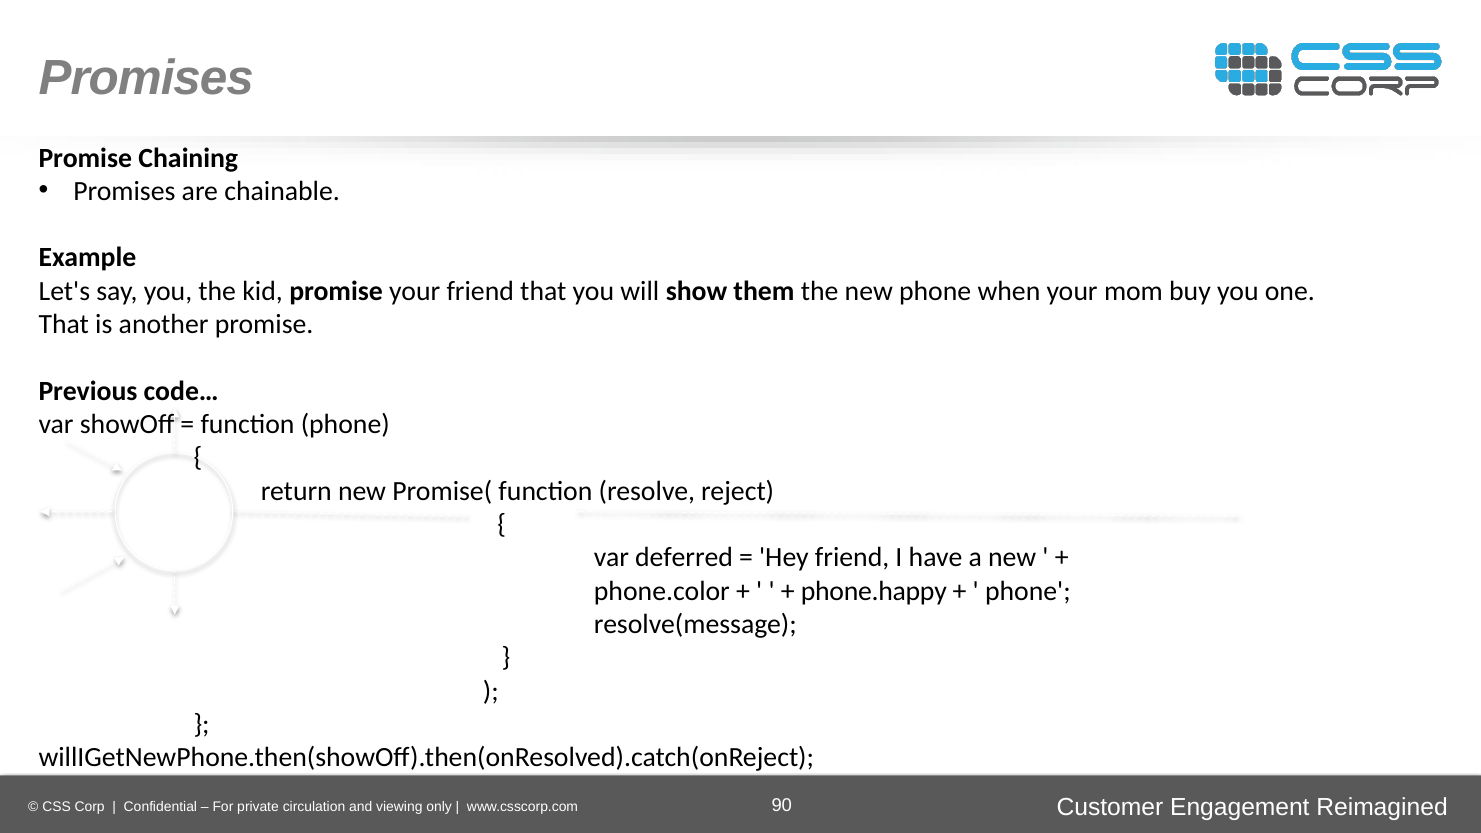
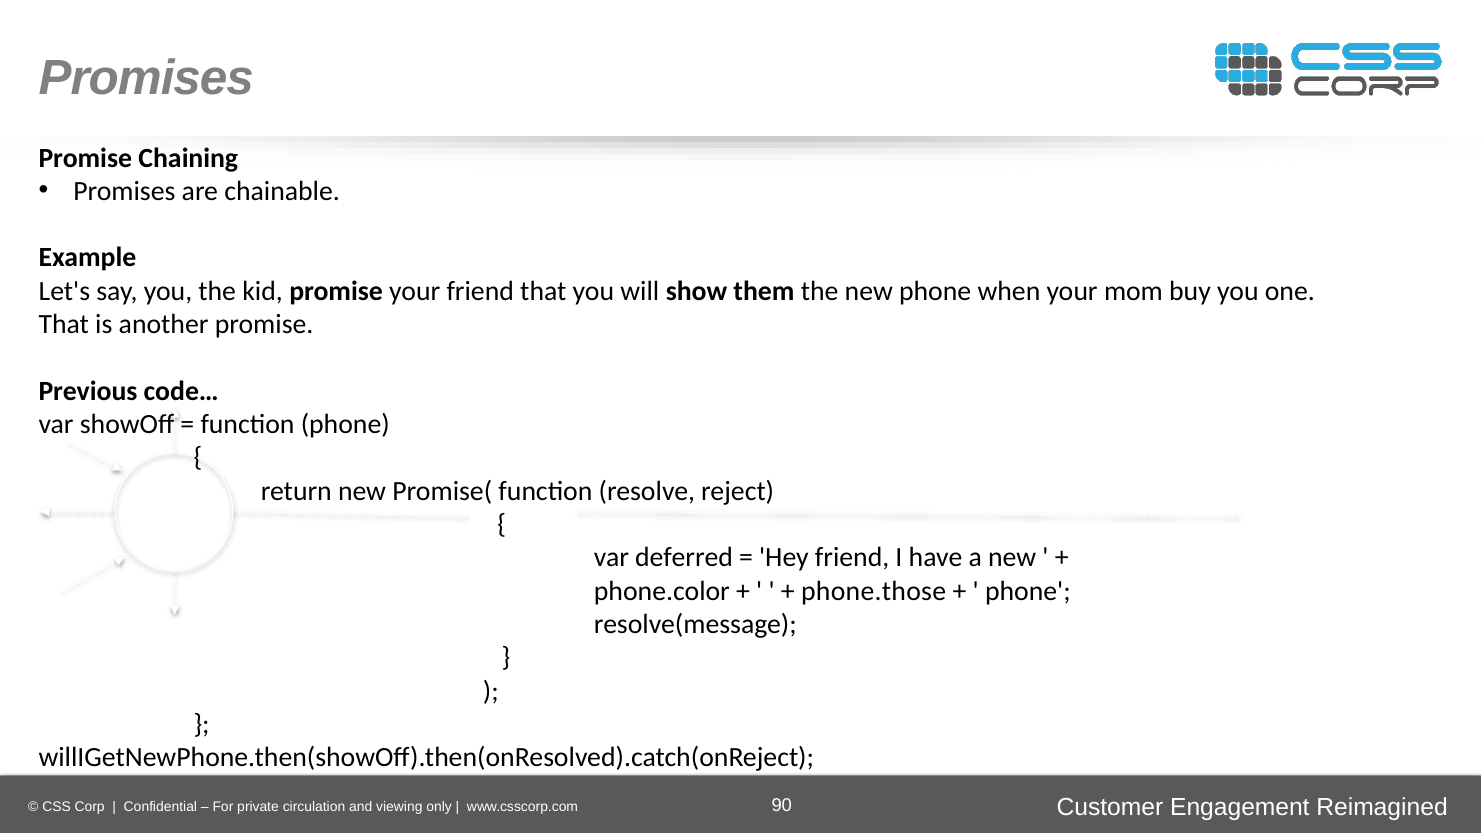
phone.happy: phone.happy -> phone.those
